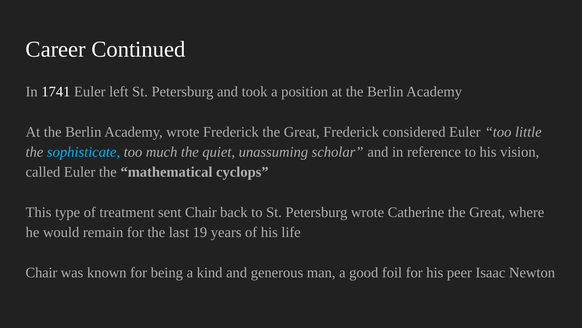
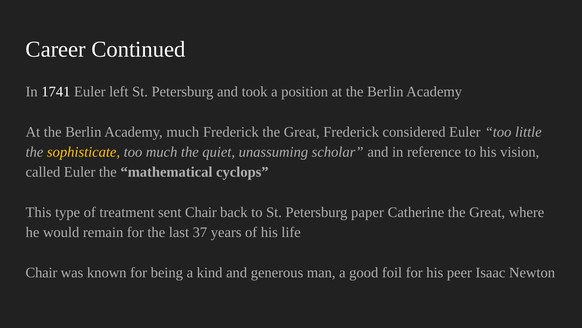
Academy wrote: wrote -> much
sophisticate colour: light blue -> yellow
Petersburg wrote: wrote -> paper
19: 19 -> 37
